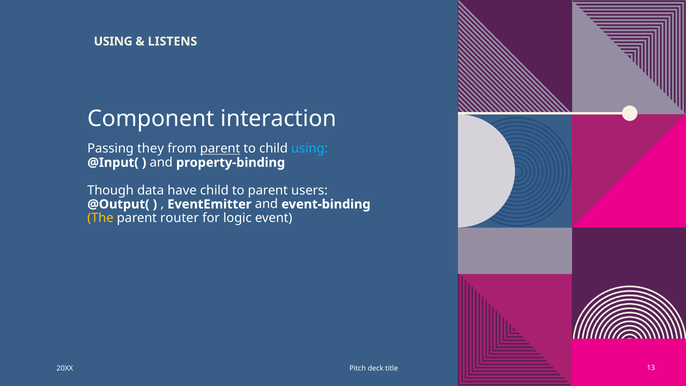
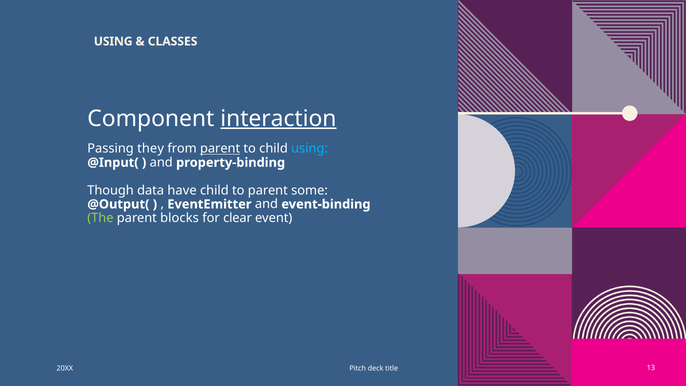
LISTENS: LISTENS -> CLASSES
interaction underline: none -> present
users: users -> some
The colour: yellow -> light green
router: router -> blocks
logic: logic -> clear
